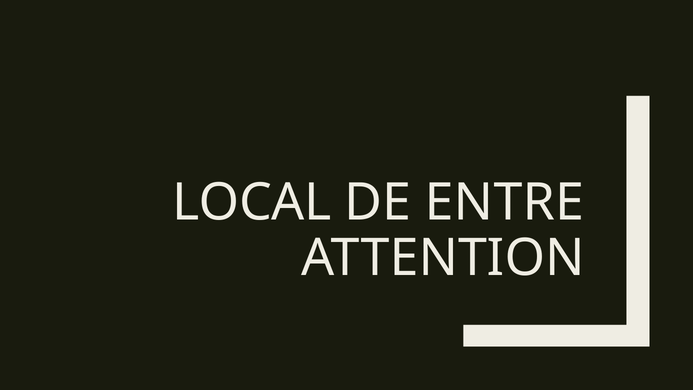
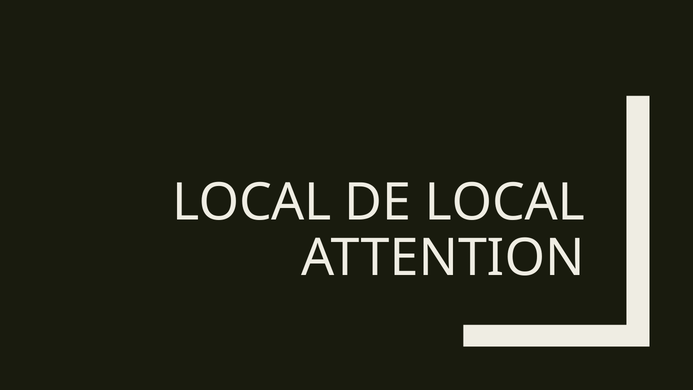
DE ENTRE: ENTRE -> LOCAL
